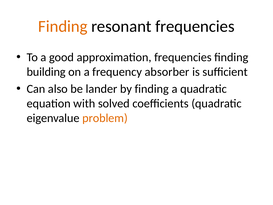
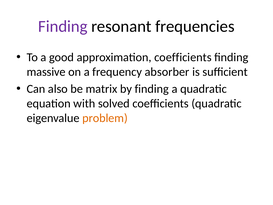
Finding at (63, 26) colour: orange -> purple
approximation frequencies: frequencies -> coefficients
building: building -> massive
lander: lander -> matrix
